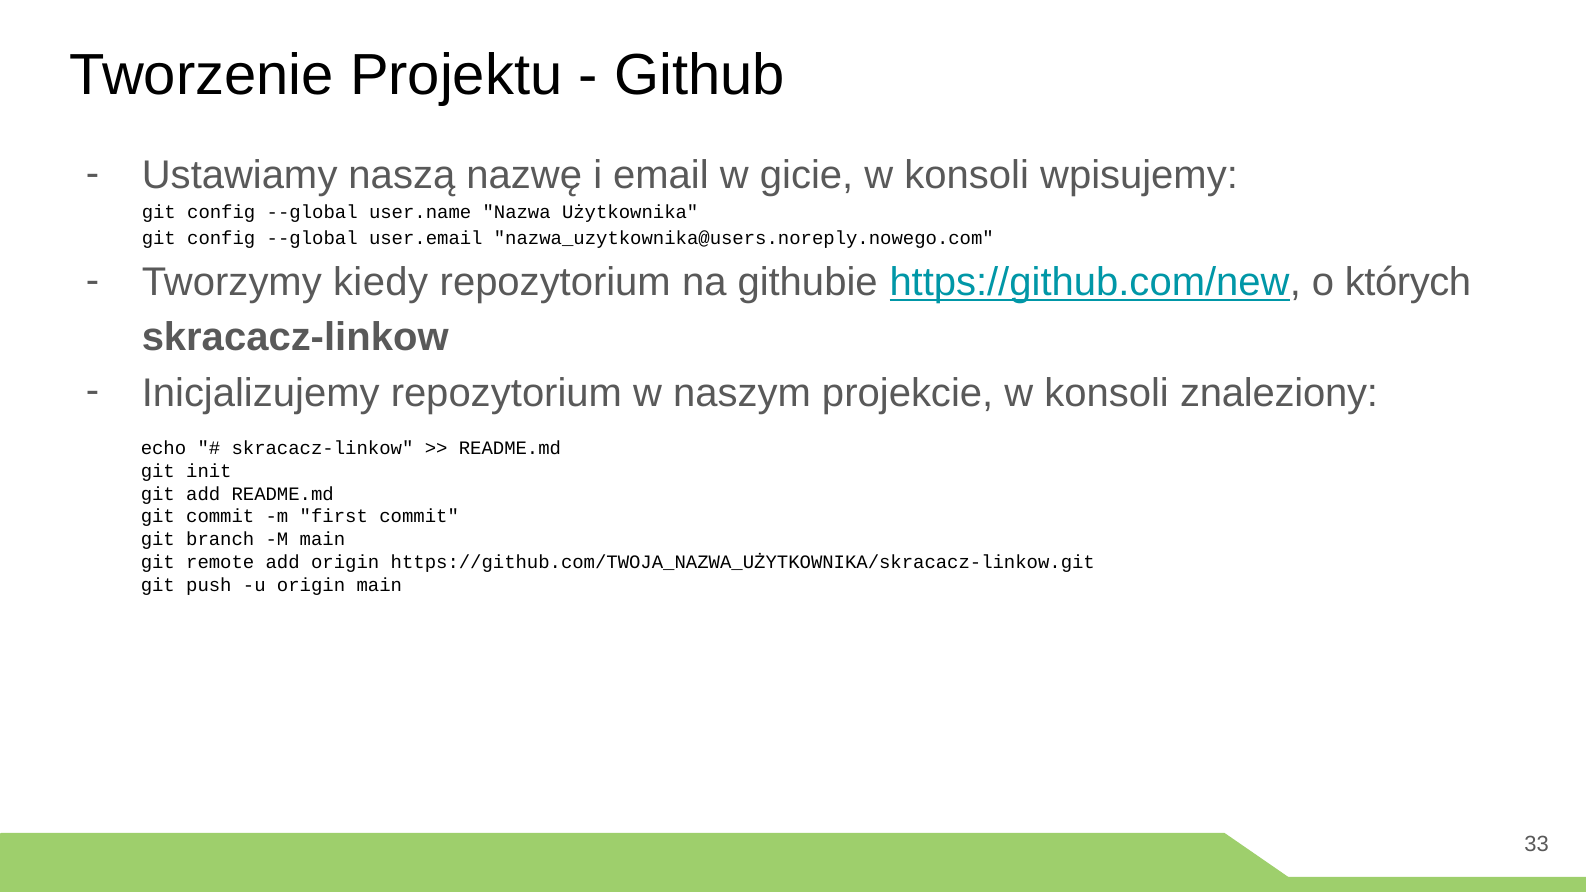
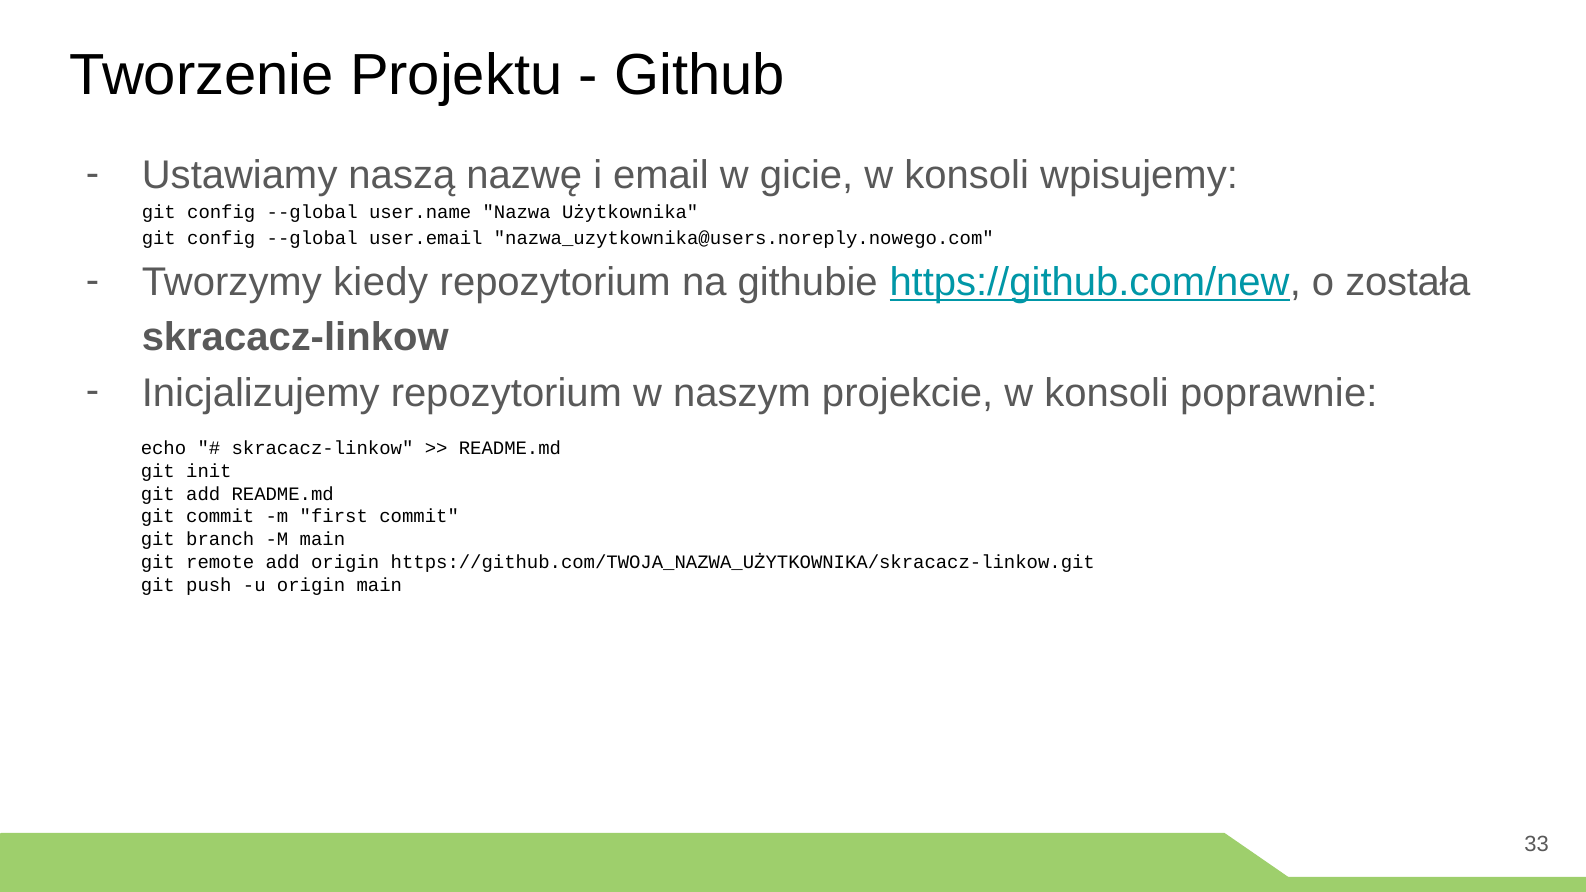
których: których -> została
znaleziony: znaleziony -> poprawnie
